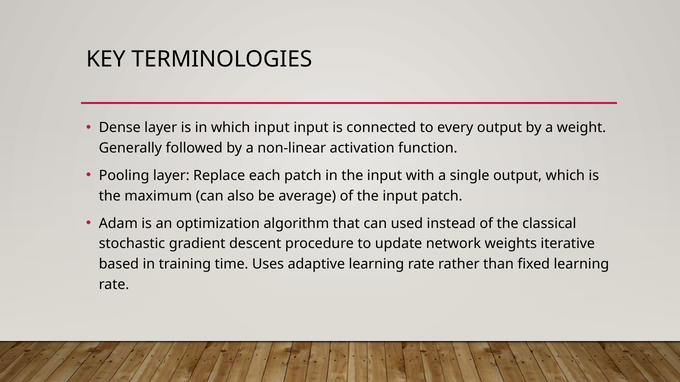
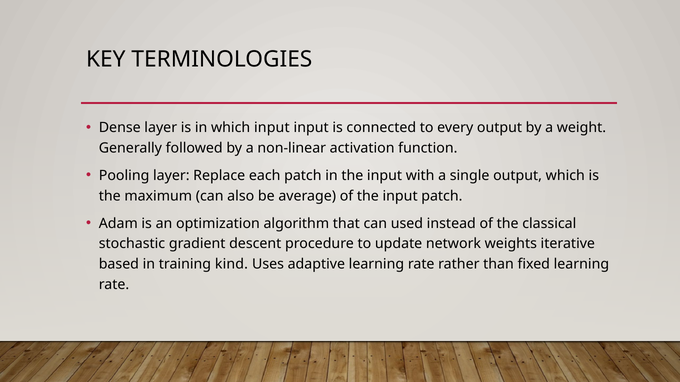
time: time -> kind
